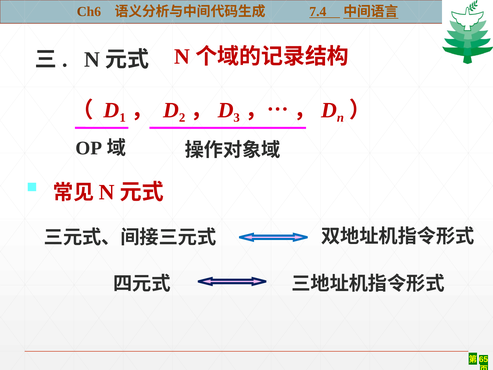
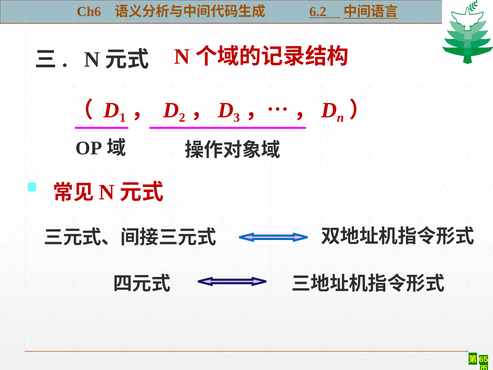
7.4: 7.4 -> 6.2
